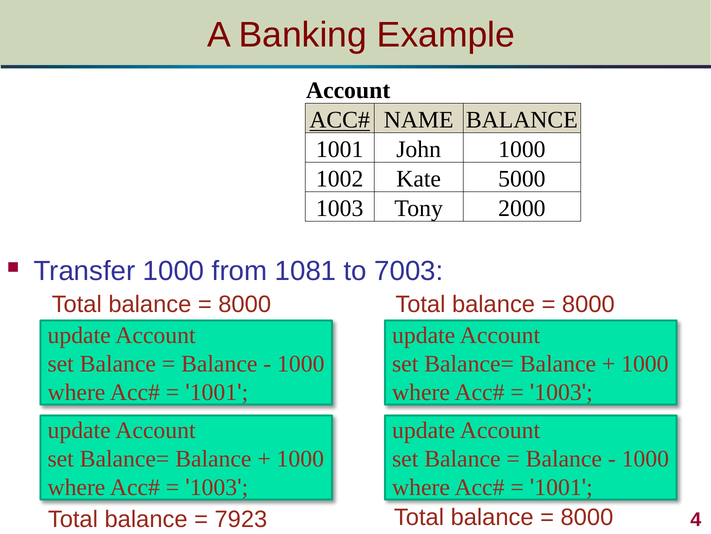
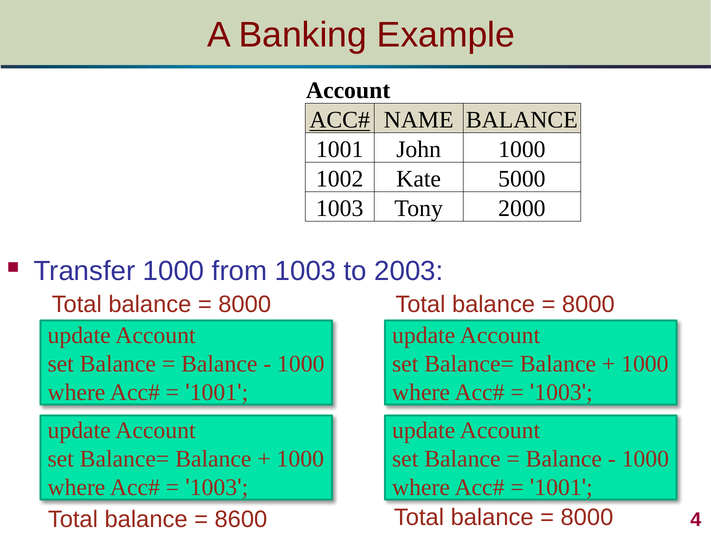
from 1081: 1081 -> 1003
7003: 7003 -> 2003
7923: 7923 -> 8600
